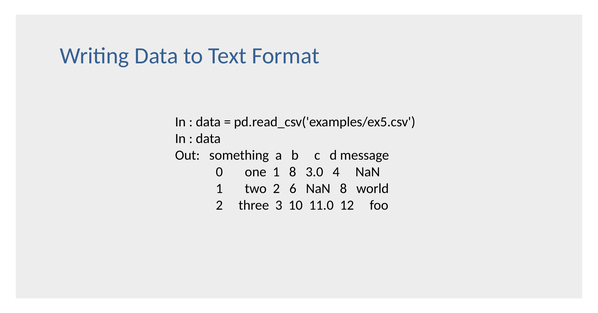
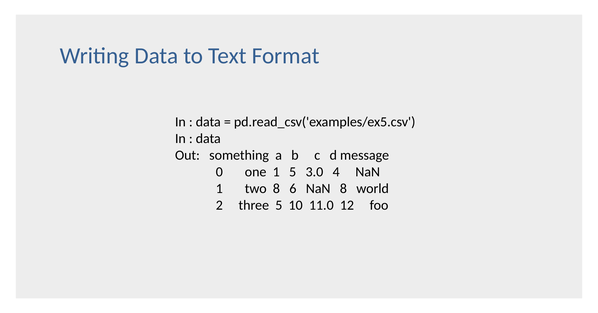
1 8: 8 -> 5
two 2: 2 -> 8
three 3: 3 -> 5
